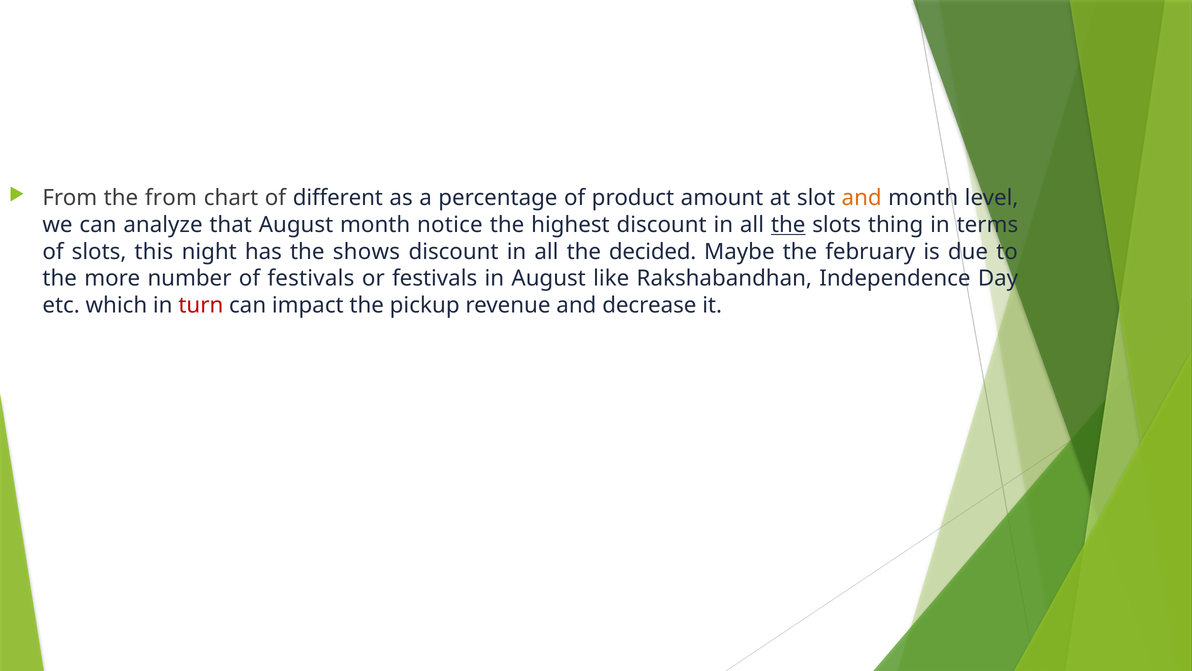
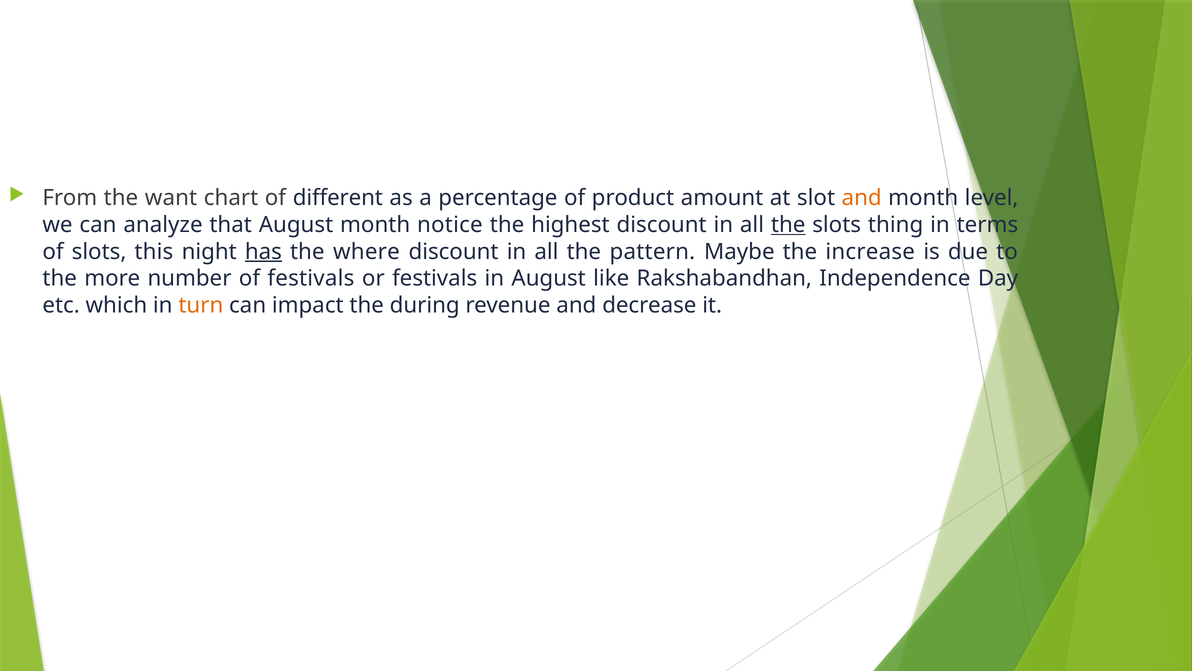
the from: from -> want
has underline: none -> present
shows: shows -> where
decided: decided -> pattern
february: february -> increase
turn colour: red -> orange
pickup: pickup -> during
